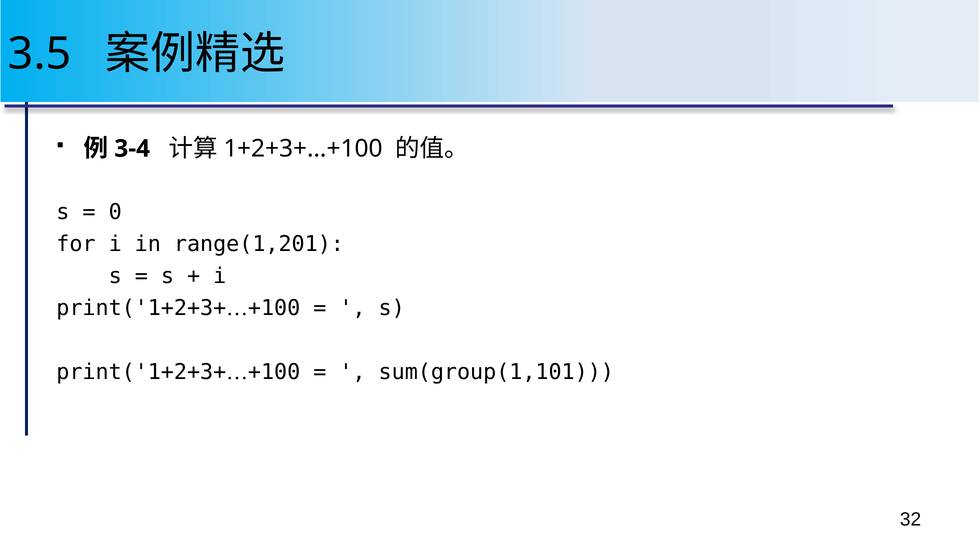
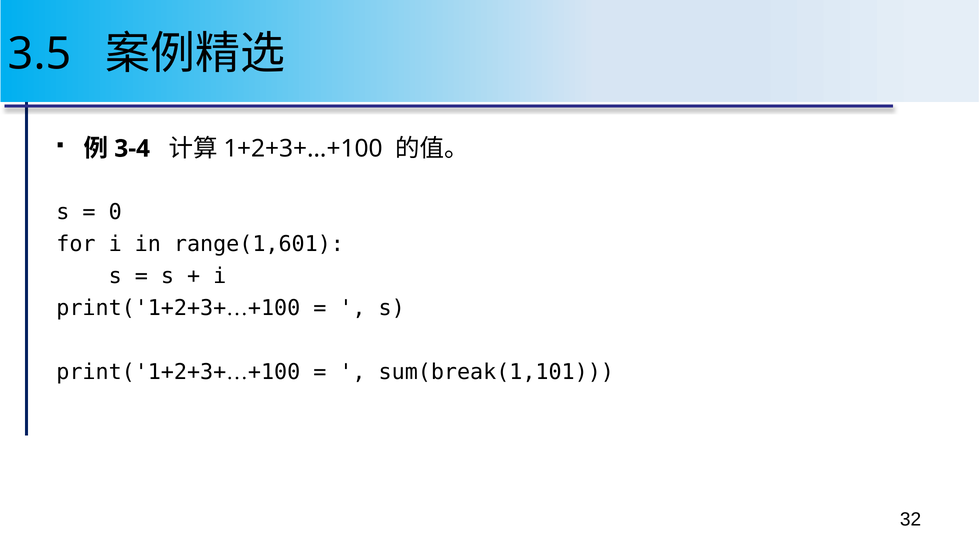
range(1,201: range(1,201 -> range(1,601
sum(group(1,101: sum(group(1,101 -> sum(break(1,101
